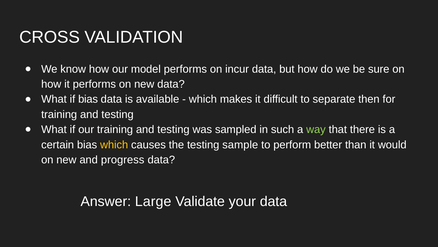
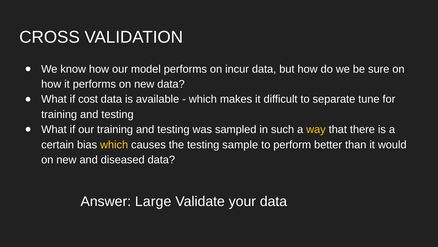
if bias: bias -> cost
then: then -> tune
way colour: light green -> yellow
progress: progress -> diseased
